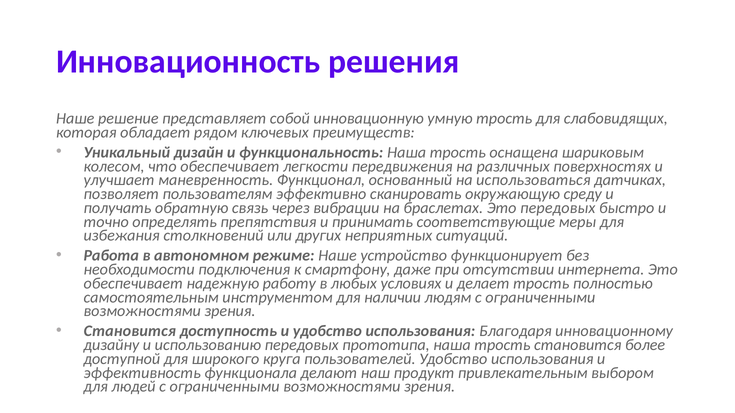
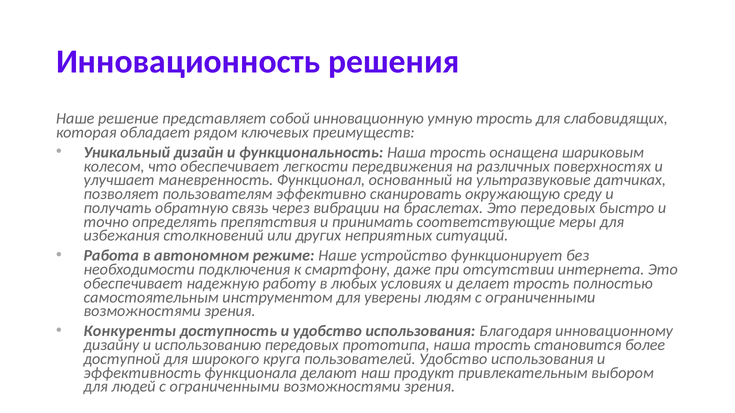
использоваться: использоваться -> ультразвуковые
наличии: наличии -> уверены
Становится at (130, 331): Становится -> Конкуренты
